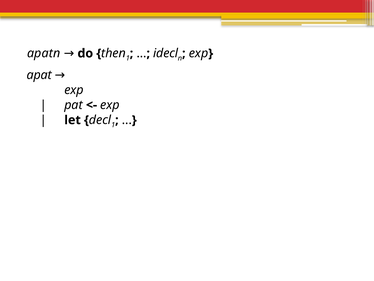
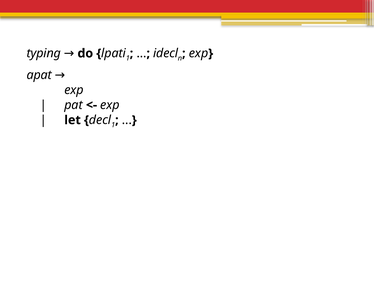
apatn: apatn -> typing
then: then -> lpati
